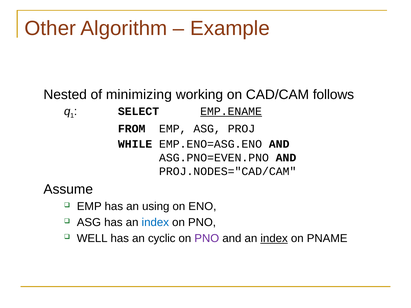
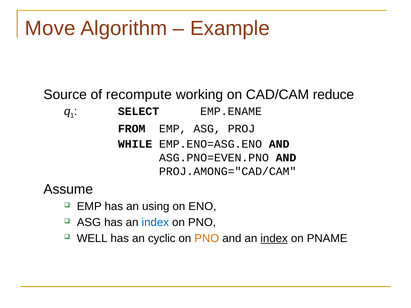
Other: Other -> Move
Nested: Nested -> Source
minimizing: minimizing -> recompute
follows: follows -> reduce
EMP.ENAME underline: present -> none
PROJ.NODES="CAD/CAM: PROJ.NODES="CAD/CAM -> PROJ.AMONG="CAD/CAM
PNO at (207, 239) colour: purple -> orange
